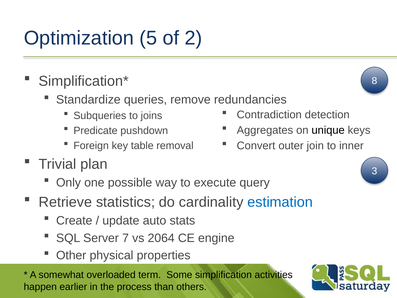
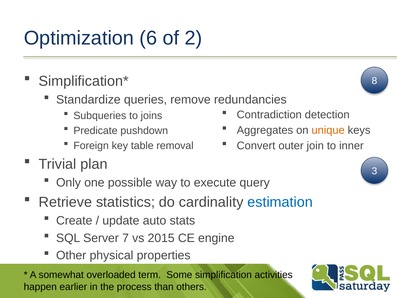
5: 5 -> 6
unique colour: black -> orange
2064: 2064 -> 2015
